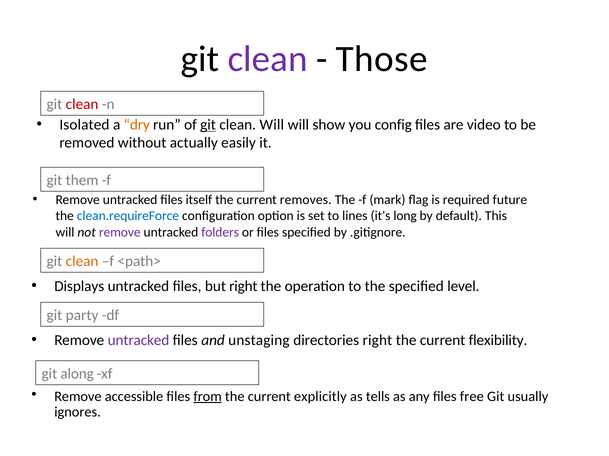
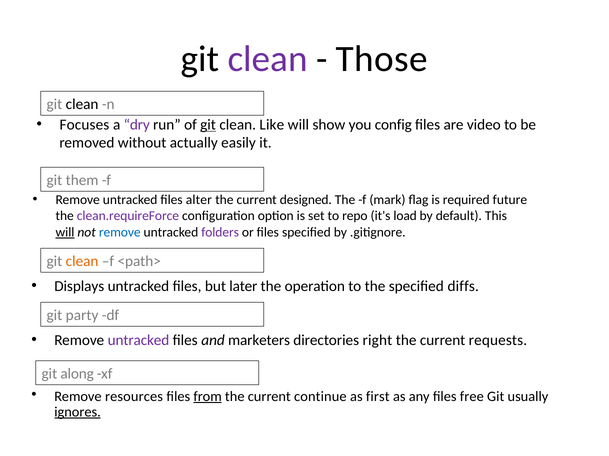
clean at (82, 105) colour: red -> black
Isolated: Isolated -> Focuses
dry colour: orange -> purple
clean Will: Will -> Like
itself: itself -> alter
removes: removes -> designed
clean.requireForce colour: blue -> purple
lines: lines -> repo
long: long -> load
will at (65, 233) underline: none -> present
remove at (120, 233) colour: purple -> blue
but right: right -> later
level: level -> diffs
unstaging: unstaging -> marketers
flexibility: flexibility -> requests
accessible: accessible -> resources
explicitly: explicitly -> continue
tells: tells -> first
ignores underline: none -> present
